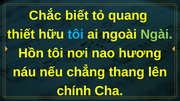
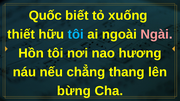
Chắc: Chắc -> Quốc
quang: quang -> xuống
Ngài colour: light green -> pink
chính: chính -> bừng
